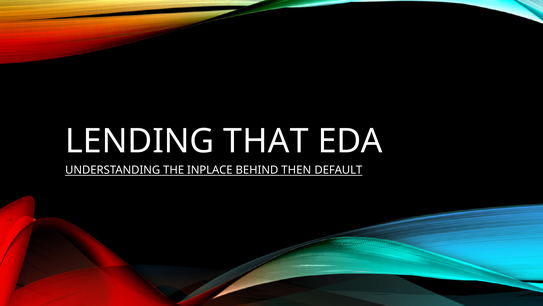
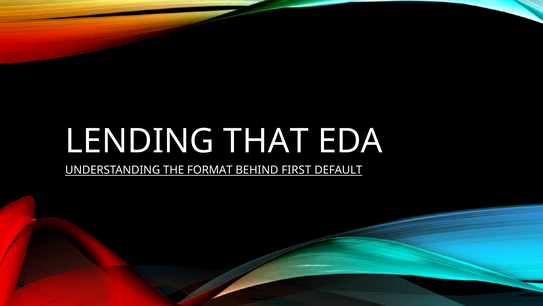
INPLACE: INPLACE -> FORMAT
THEN: THEN -> FIRST
